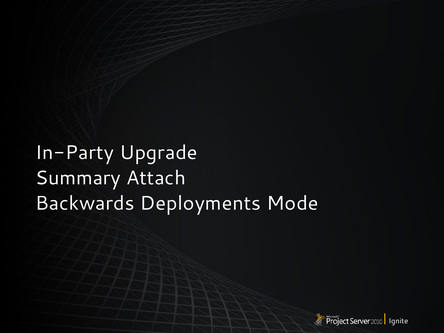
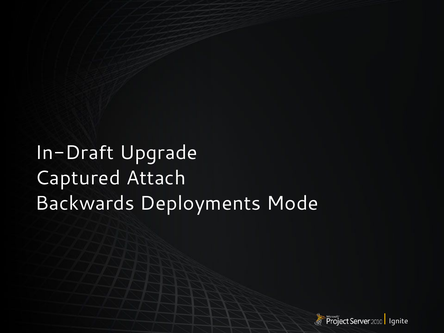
In-Party: In-Party -> In-Draft
Summary: Summary -> Captured
